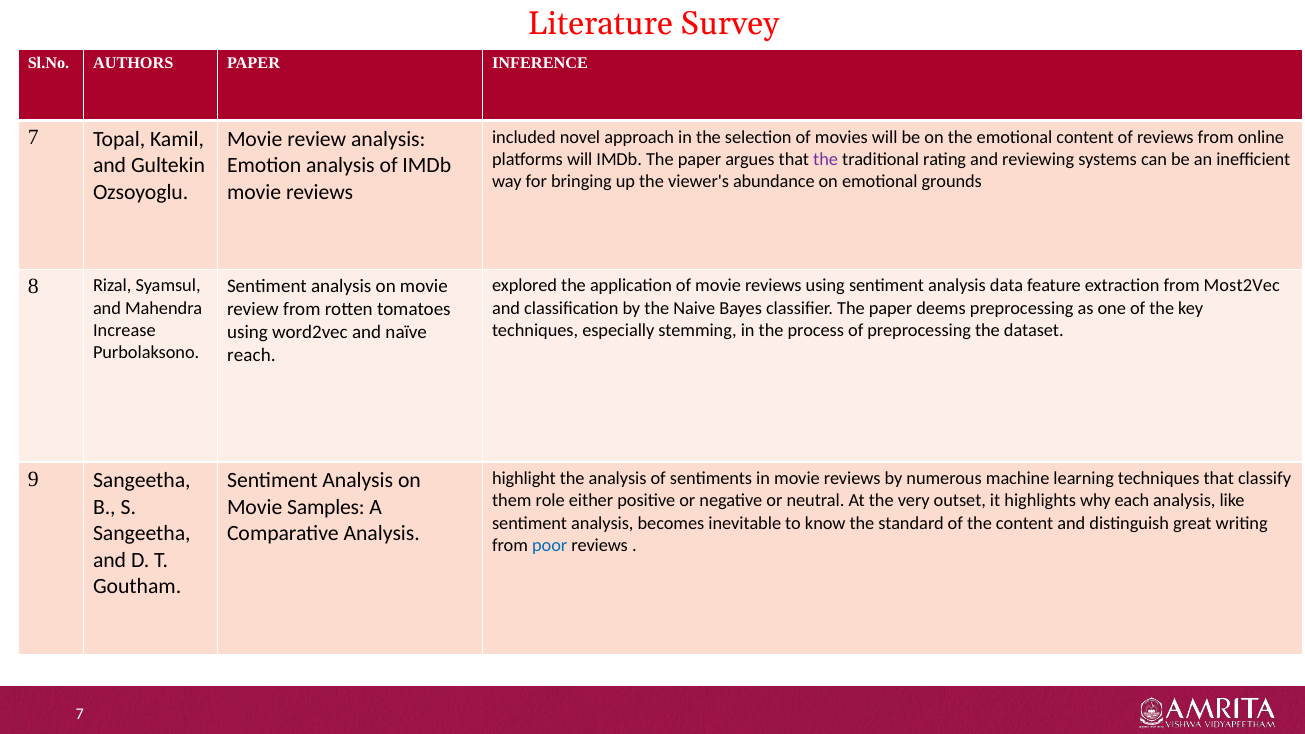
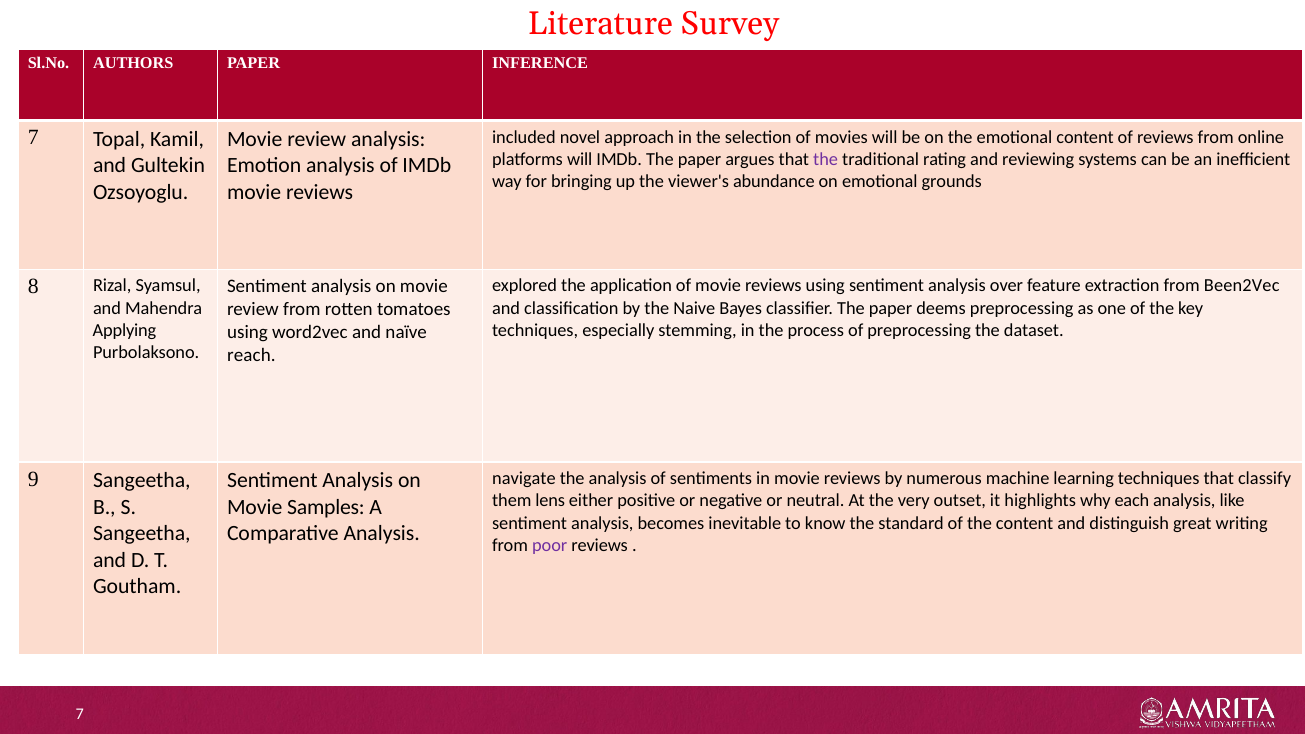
data: data -> over
Most2Vec: Most2Vec -> Been2Vec
Increase: Increase -> Applying
highlight: highlight -> navigate
role: role -> lens
poor colour: blue -> purple
